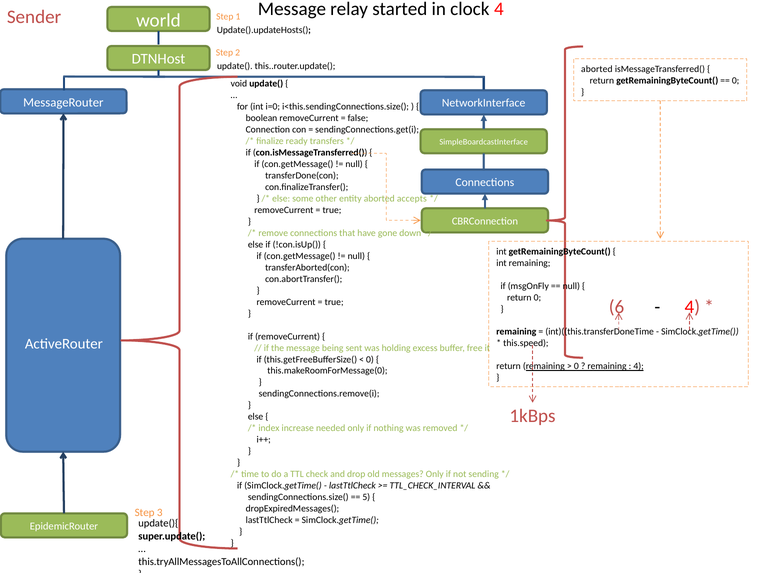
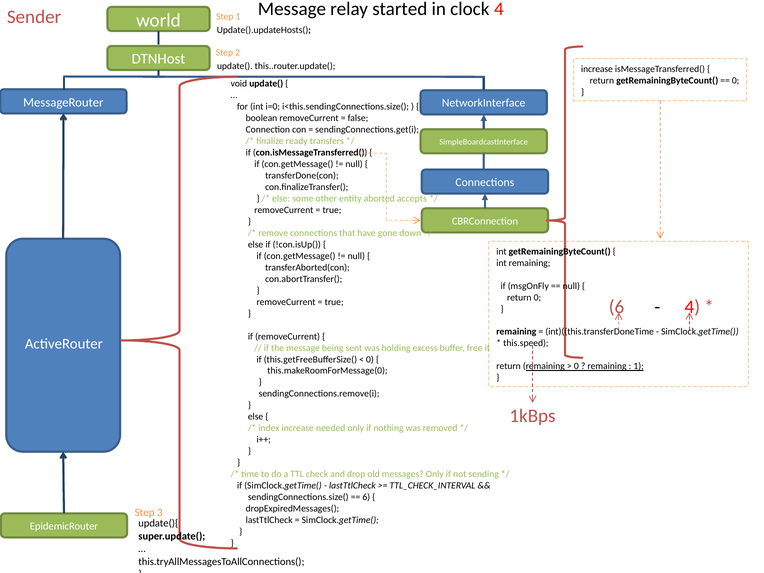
aborted at (597, 69): aborted -> increase
4 at (639, 366): 4 -> 1
5 at (366, 497): 5 -> 6
